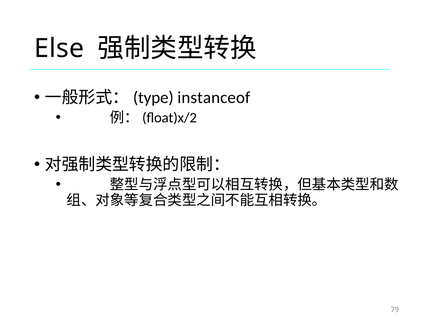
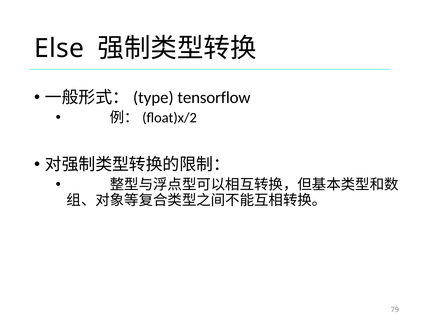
instanceof: instanceof -> tensorflow
